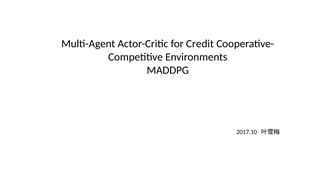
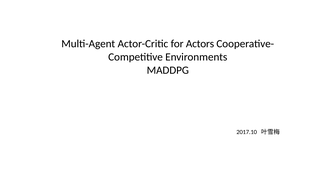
Credit: Credit -> Actors
